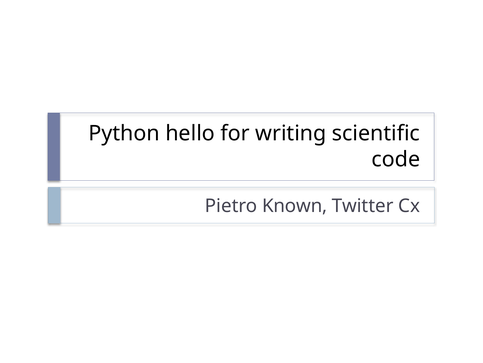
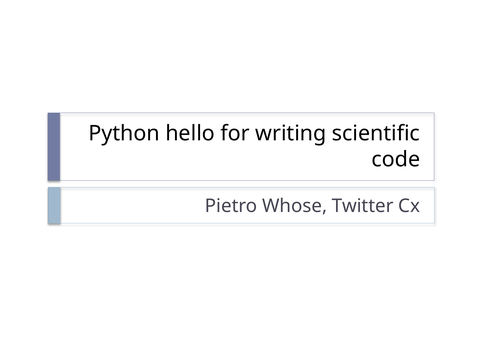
Known: Known -> Whose
